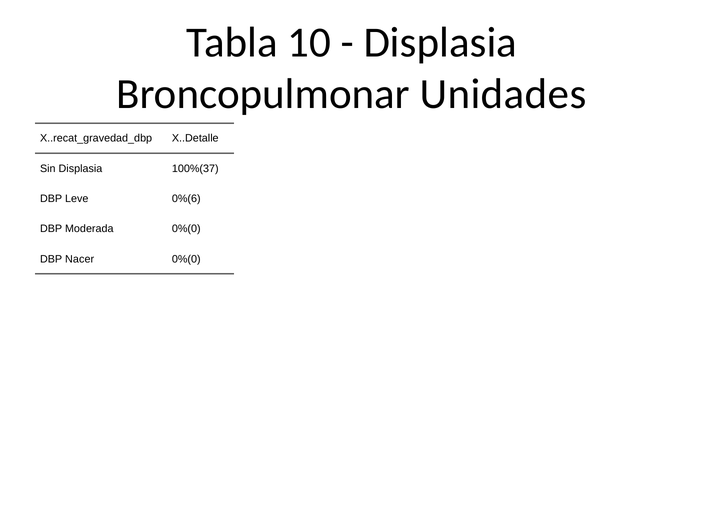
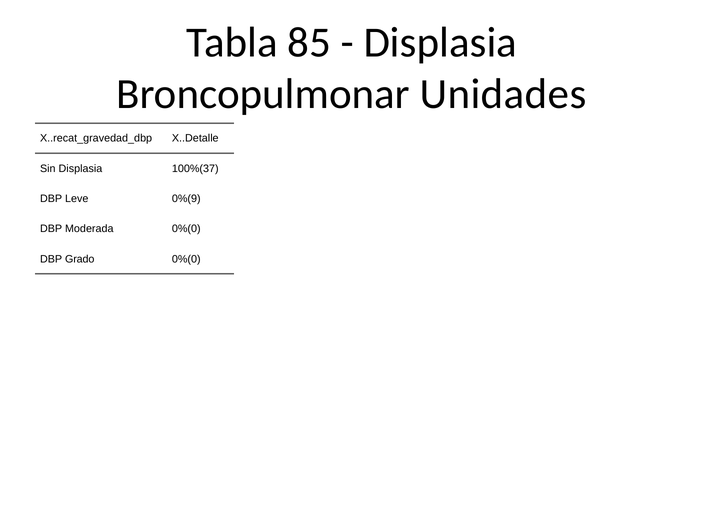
10: 10 -> 85
0%(6: 0%(6 -> 0%(9
Nacer: Nacer -> Grado
